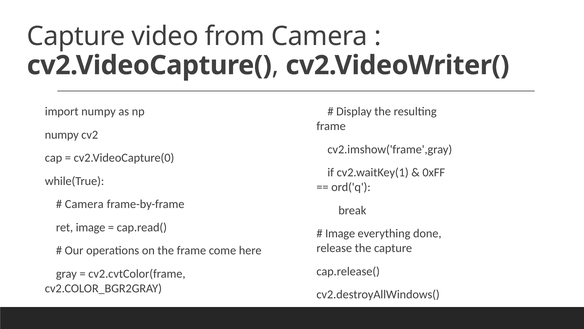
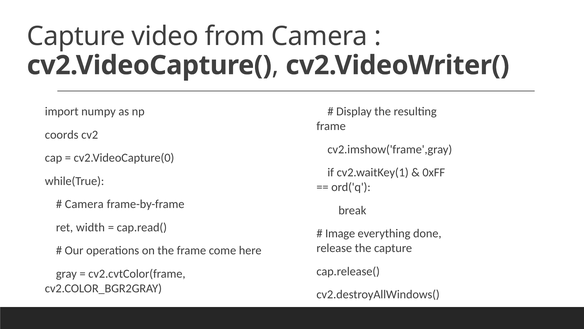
numpy at (62, 134): numpy -> coords
ret image: image -> width
